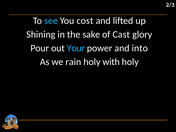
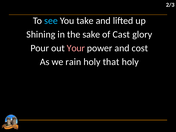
cost: cost -> take
Your colour: light blue -> pink
into: into -> cost
with: with -> that
